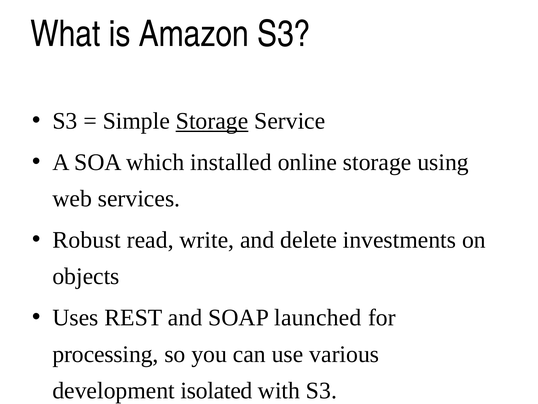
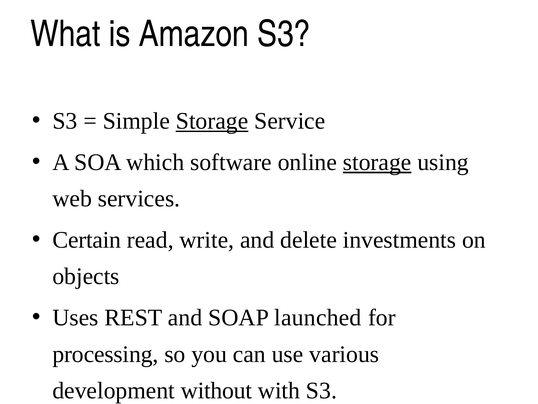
installed: installed -> software
storage at (377, 162) underline: none -> present
Robust: Robust -> Certain
isolated: isolated -> without
